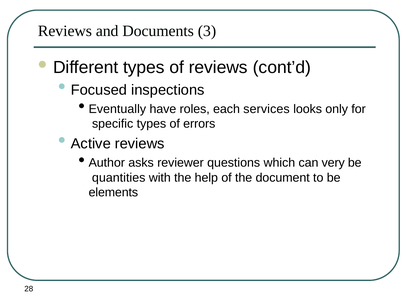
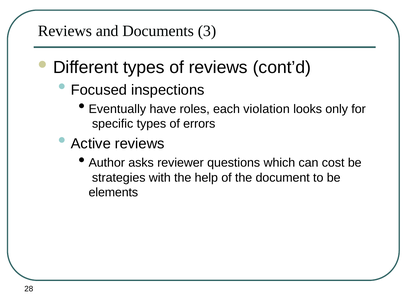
services: services -> violation
very: very -> cost
quantities: quantities -> strategies
